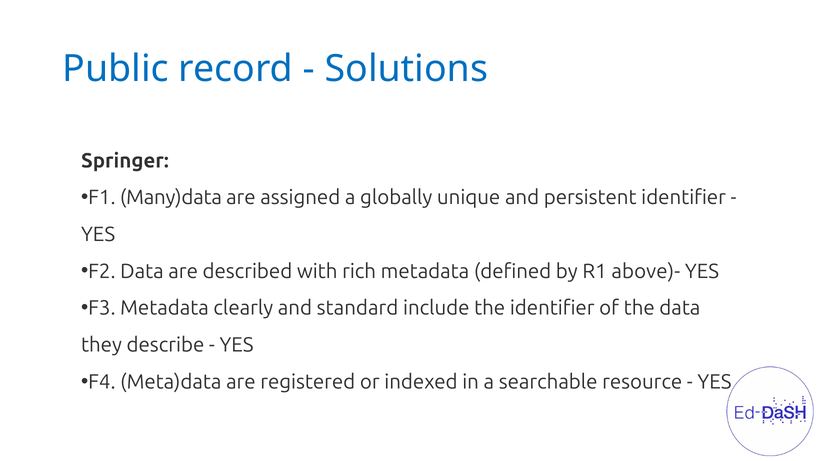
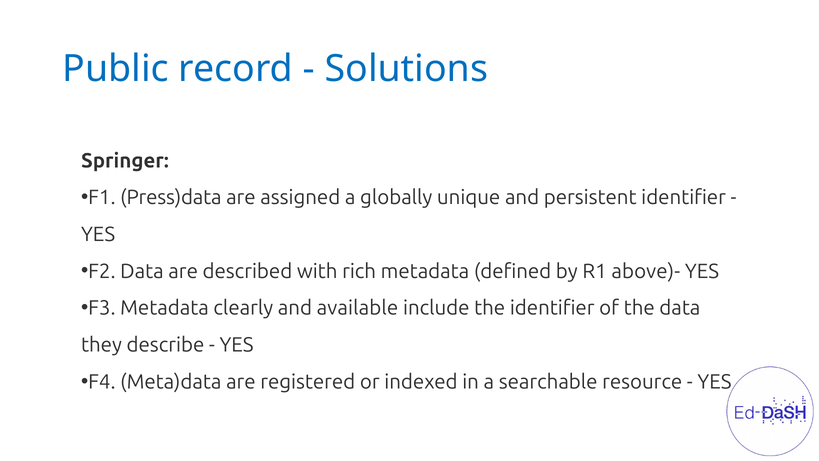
Many)data: Many)data -> Press)data
standard: standard -> available
